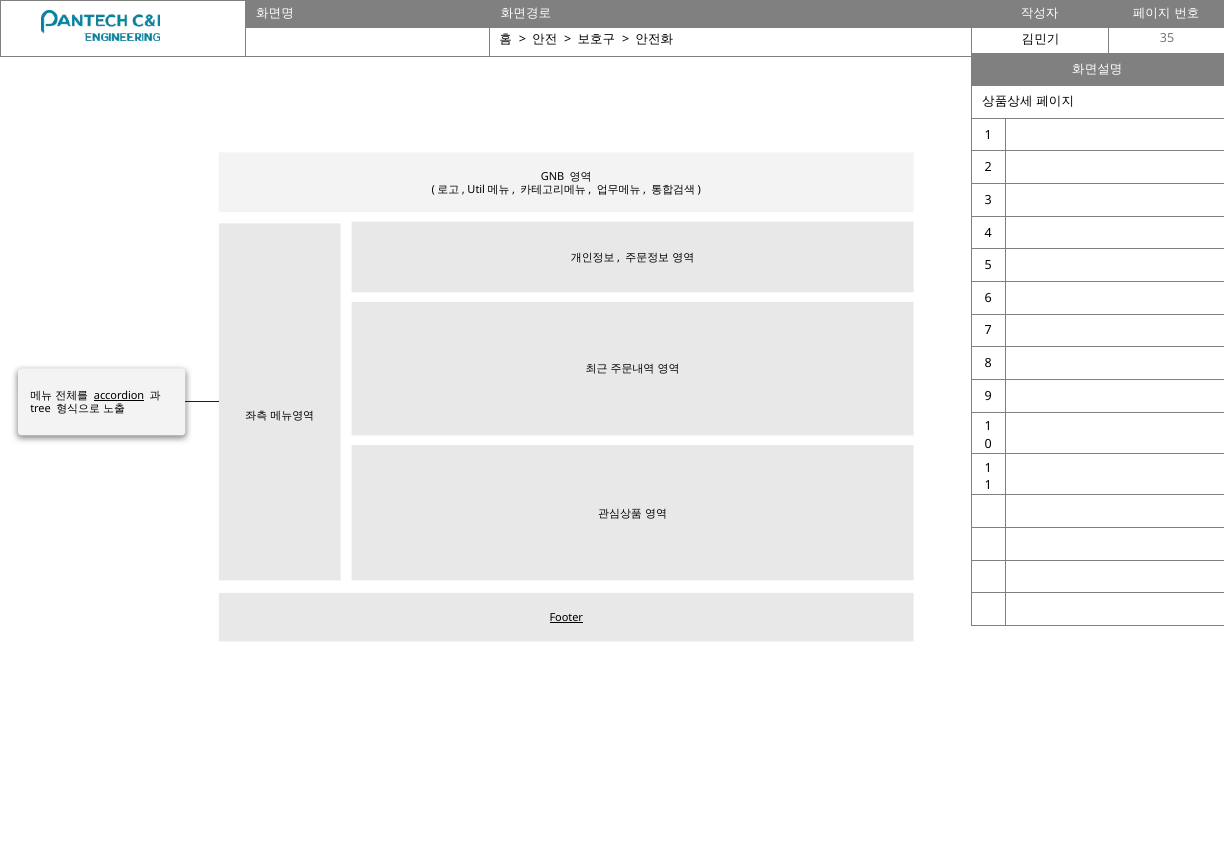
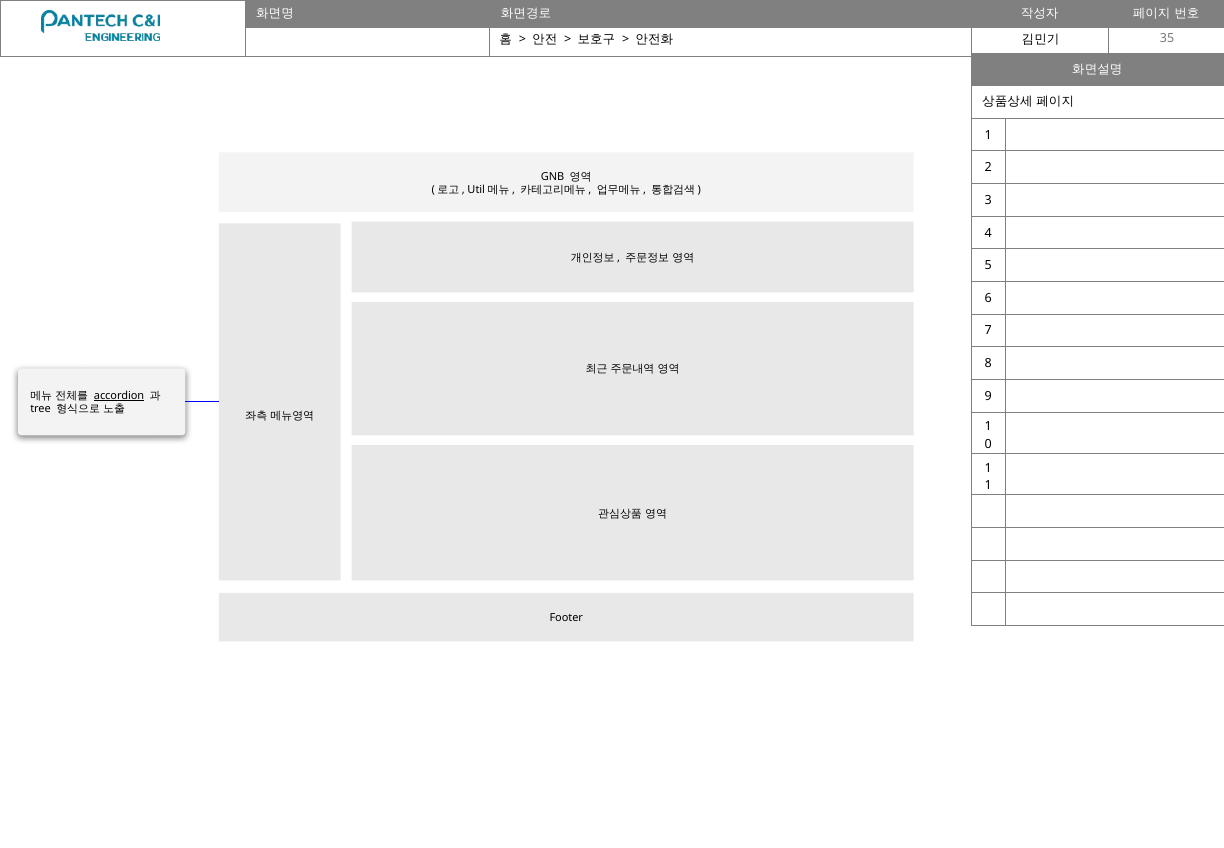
Footer underline: present -> none
